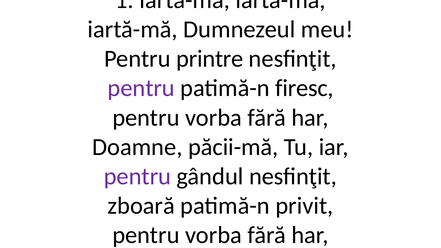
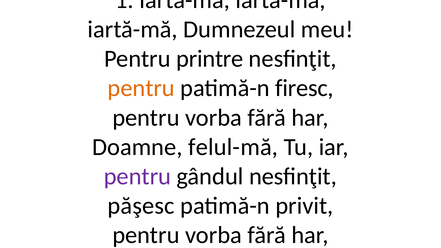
pentru at (141, 88) colour: purple -> orange
păcii-mă: păcii-mă -> felul-mă
zboară: zboară -> păşesc
